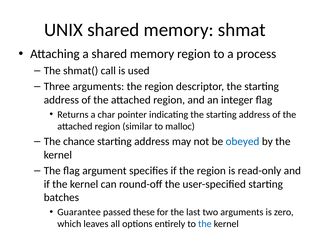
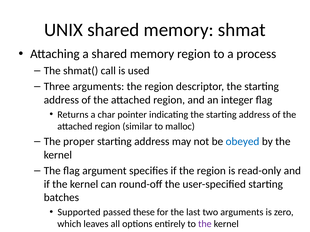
chance: chance -> proper
Guarantee: Guarantee -> Supported
the at (205, 224) colour: blue -> purple
